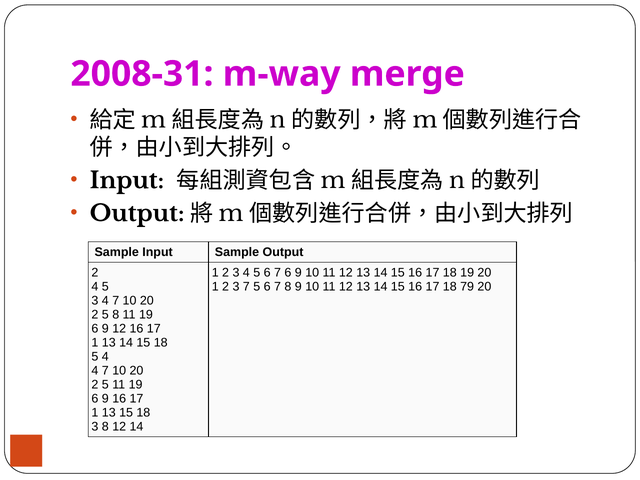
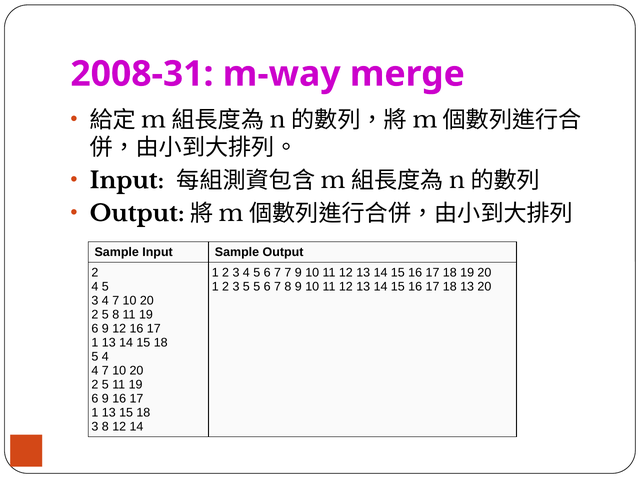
7 6: 6 -> 7
3 7: 7 -> 5
18 79: 79 -> 13
